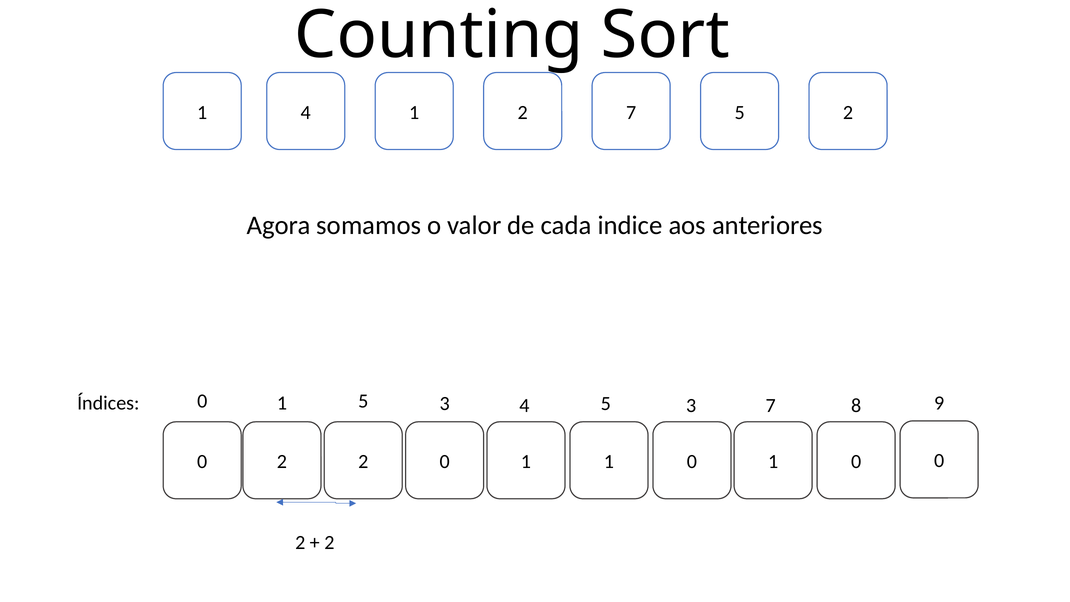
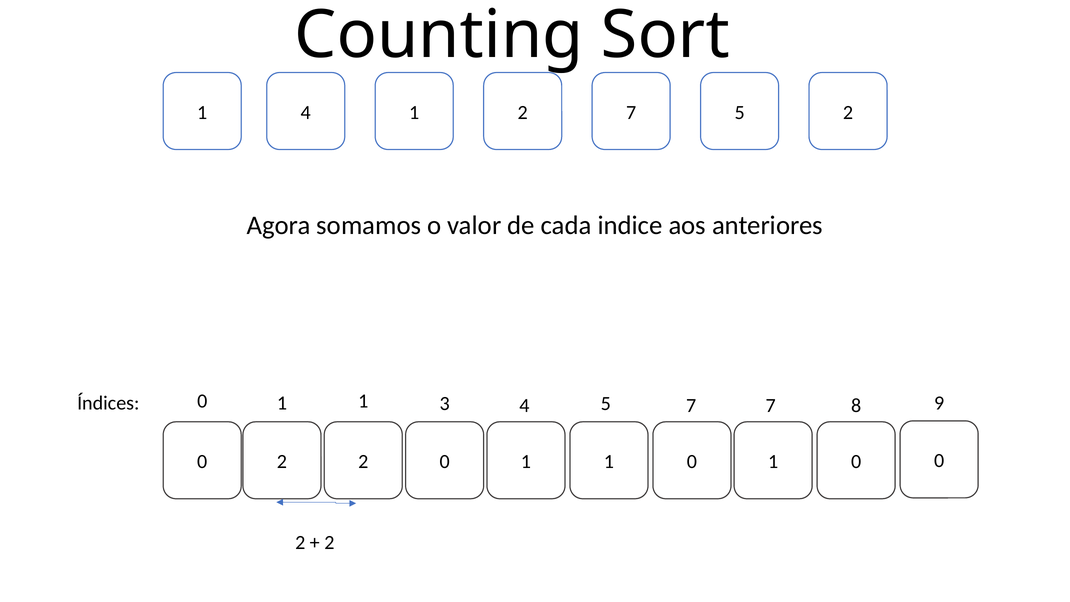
Índices 0 1 5: 5 -> 1
4 5 3: 3 -> 7
